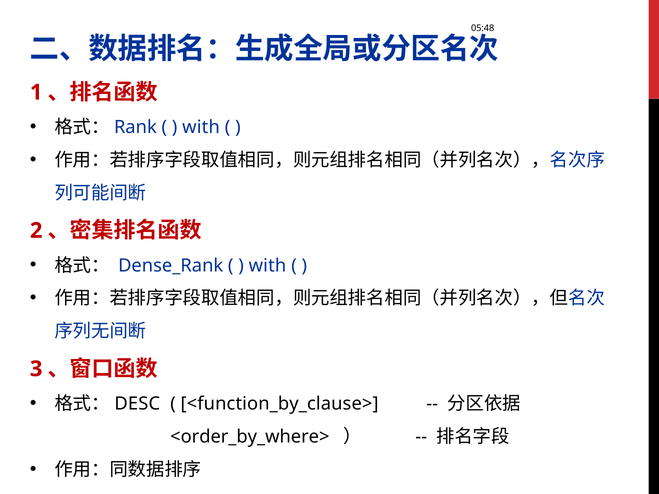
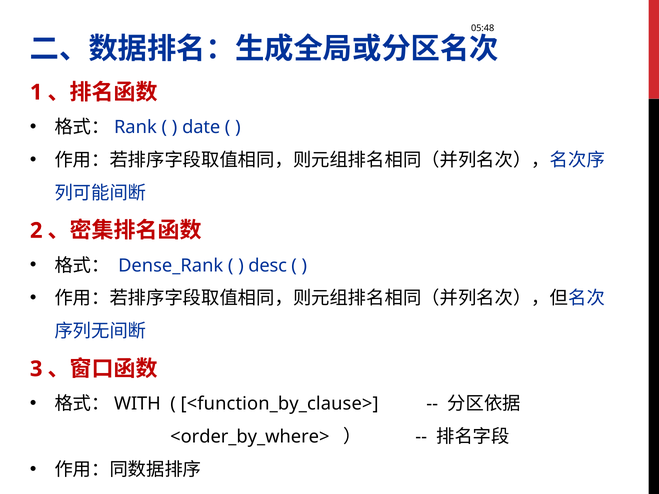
with at (201, 127): with -> date
with at (267, 266): with -> desc
DESC: DESC -> WITH
